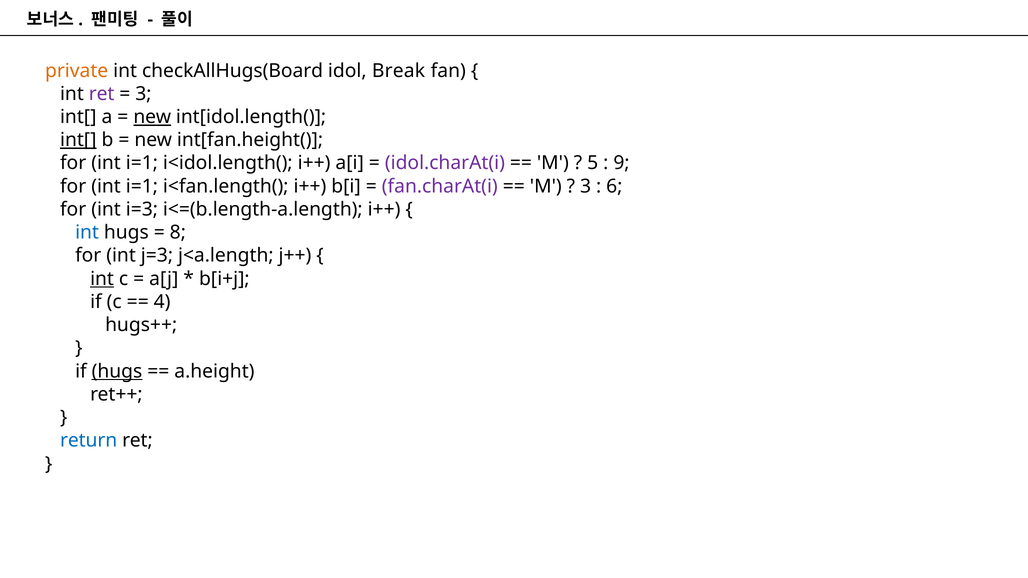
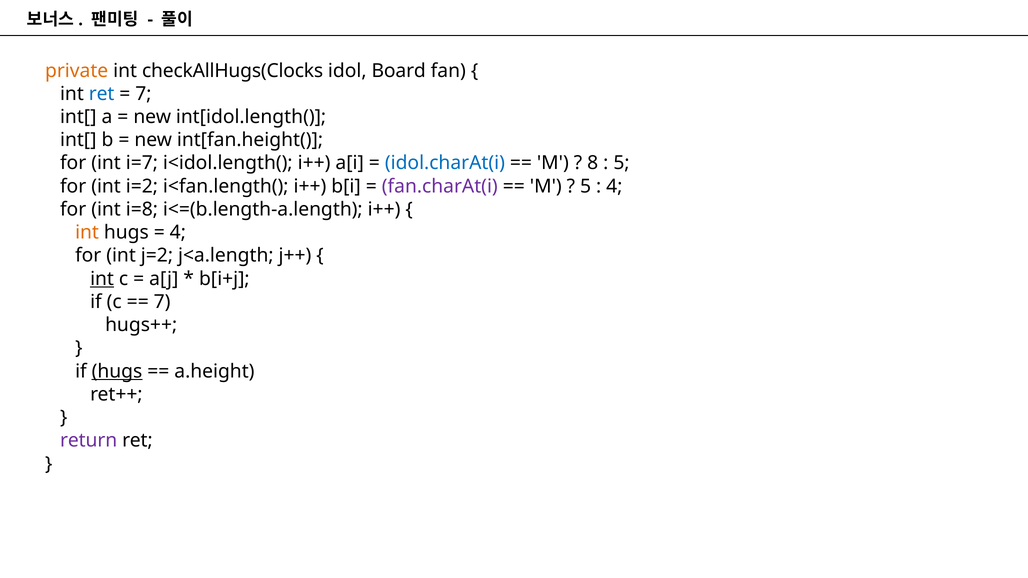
checkAllHugs(Board: checkAllHugs(Board -> checkAllHugs(Clocks
Break: Break -> Board
ret at (102, 94) colour: purple -> blue
3 at (143, 94): 3 -> 7
new at (152, 117) underline: present -> none
int[ at (78, 140) underline: present -> none
i=1 at (142, 163): i=1 -> i=7
idol.charAt(i colour: purple -> blue
5: 5 -> 8
9 at (622, 163): 9 -> 5
i=1 at (142, 186): i=1 -> i=2
3 at (586, 186): 3 -> 5
6 at (614, 186): 6 -> 4
i=3: i=3 -> i=8
int at (87, 233) colour: blue -> orange
8 at (178, 233): 8 -> 4
j=3: j=3 -> j=2
4 at (162, 302): 4 -> 7
return colour: blue -> purple
